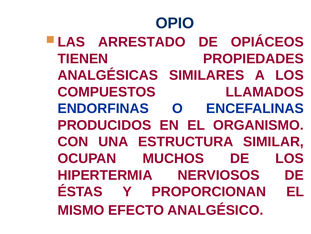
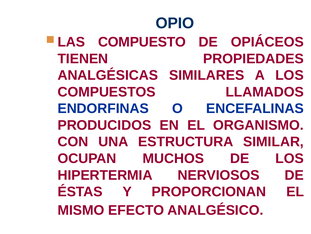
ARRESTADO: ARRESTADO -> COMPUESTO
